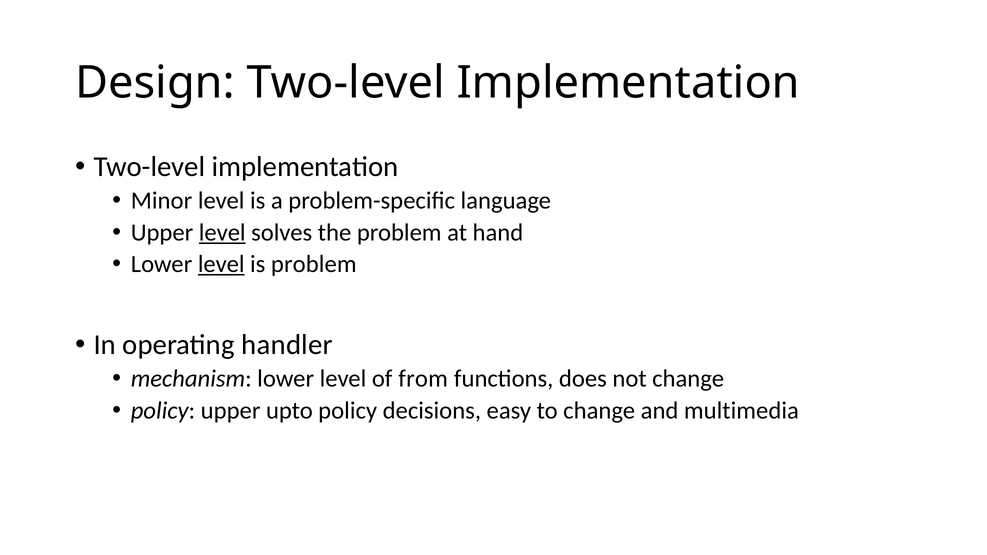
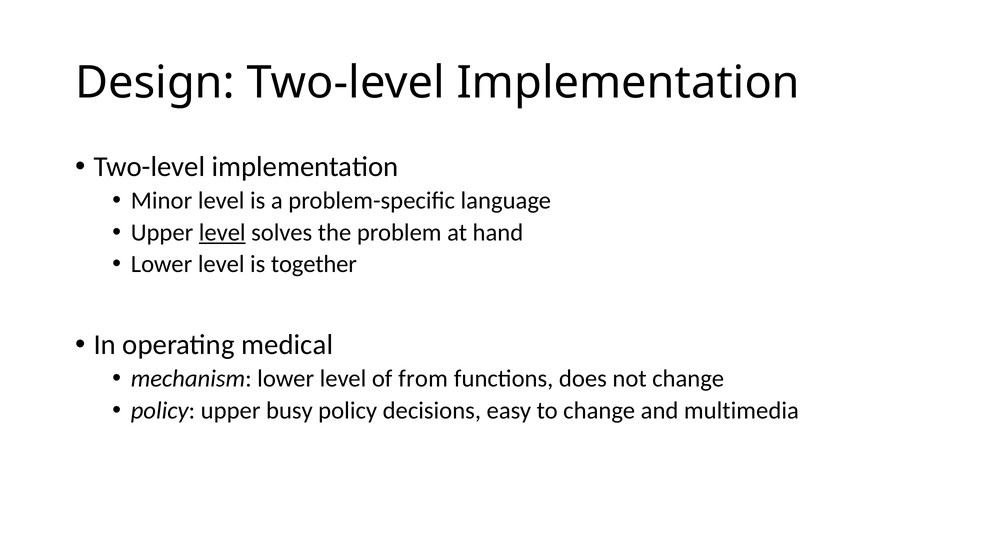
level at (221, 264) underline: present -> none
is problem: problem -> together
handler: handler -> medical
upto: upto -> busy
